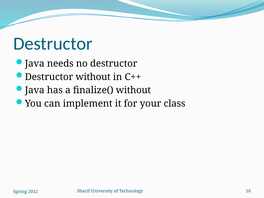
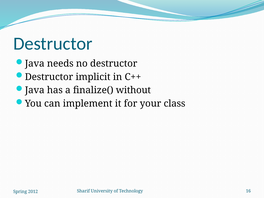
Destructor without: without -> implicit
